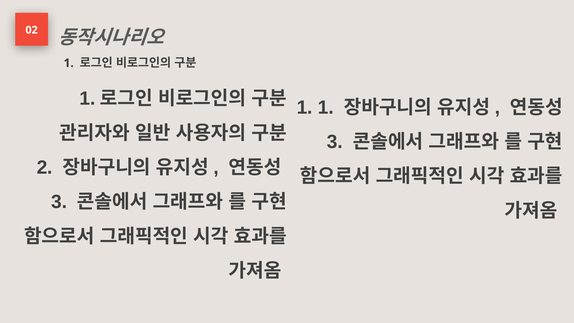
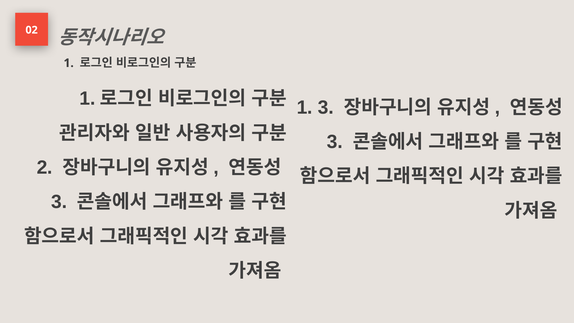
1 1: 1 -> 3
